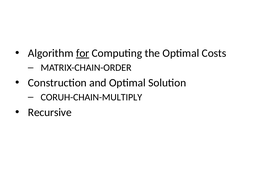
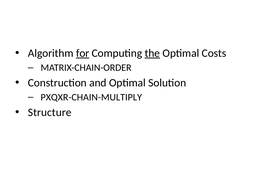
the underline: none -> present
CORUH-CHAIN-MULTIPLY: CORUH-CHAIN-MULTIPLY -> PXQXR-CHAIN-MULTIPLY
Recursive: Recursive -> Structure
